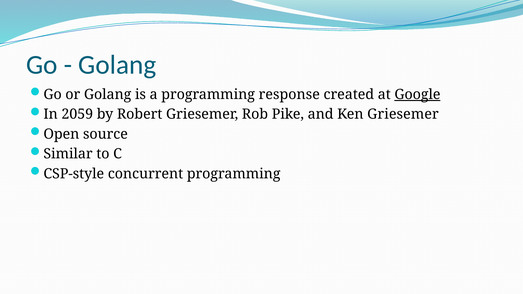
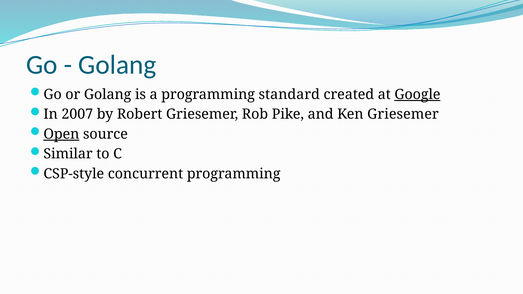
response: response -> standard
2059: 2059 -> 2007
Open underline: none -> present
